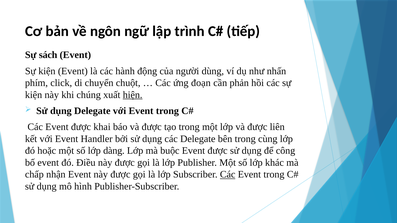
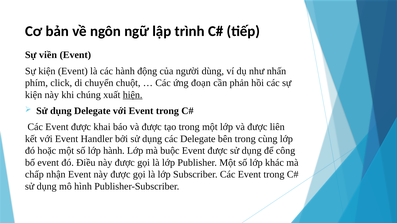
sách: sách -> viền
lớp dàng: dàng -> hành
Các at (228, 175) underline: present -> none
